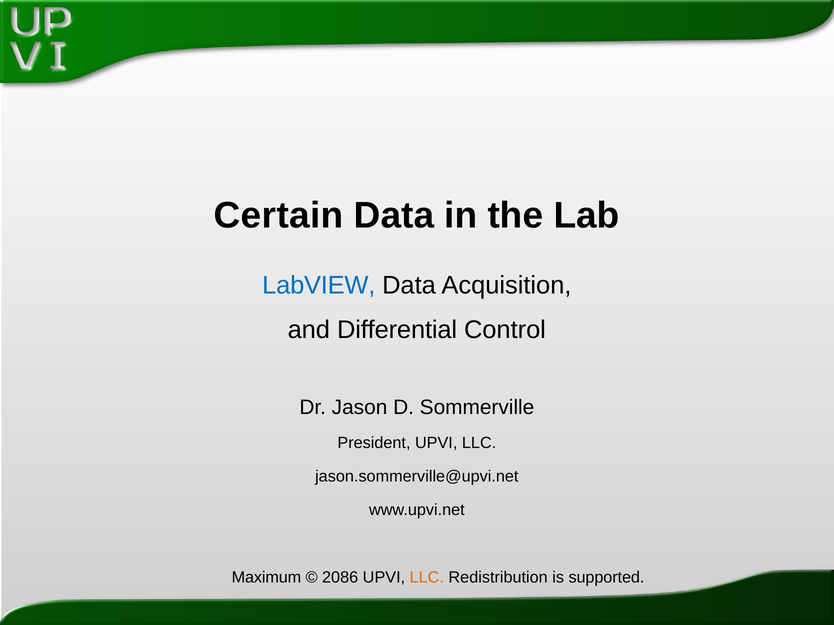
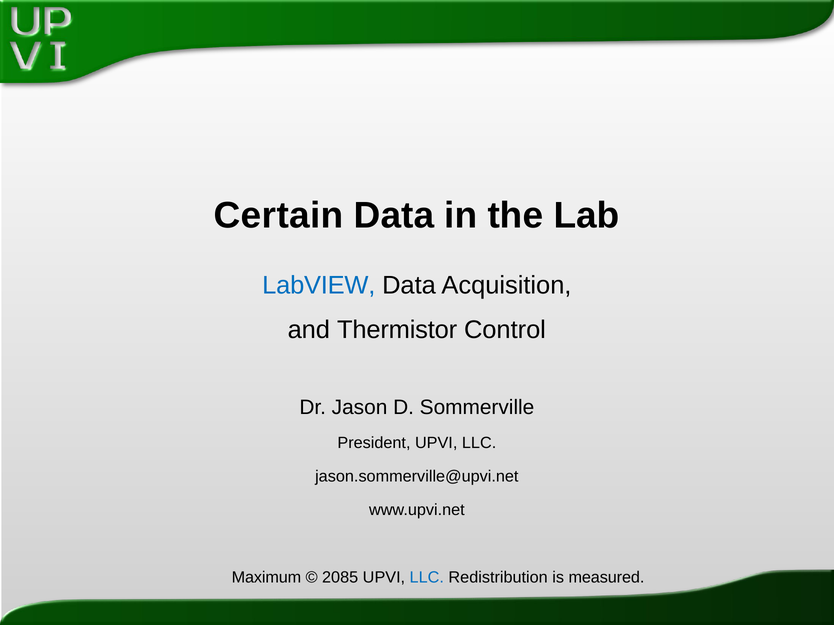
Differential: Differential -> Thermistor
2086: 2086 -> 2085
LLC at (427, 578) colour: orange -> blue
supported: supported -> measured
